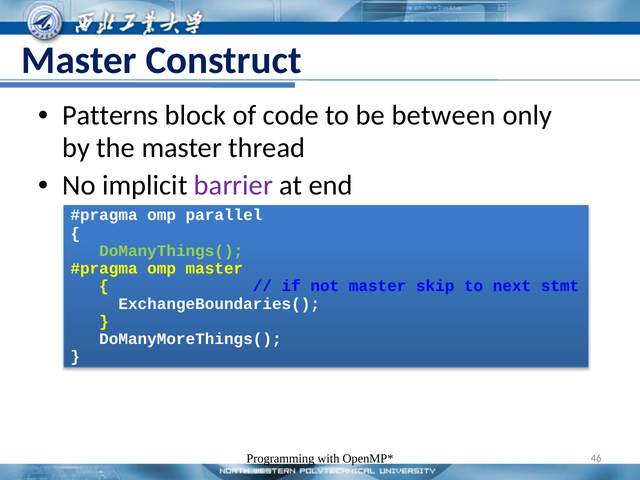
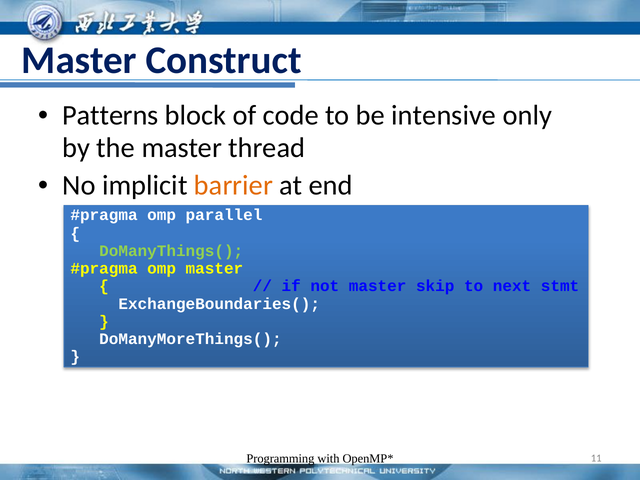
between: between -> intensive
barrier colour: purple -> orange
46: 46 -> 11
